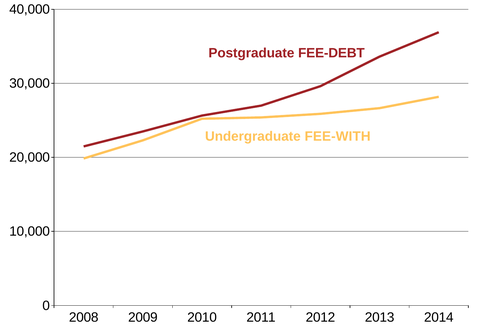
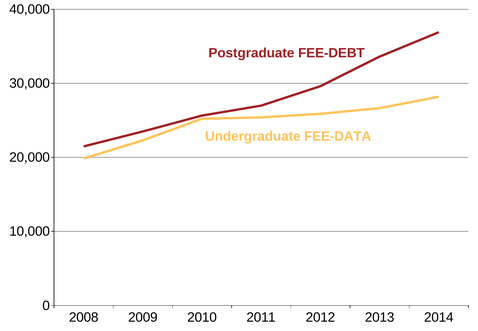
FEE-WITH: FEE-WITH -> FEE-DATA
